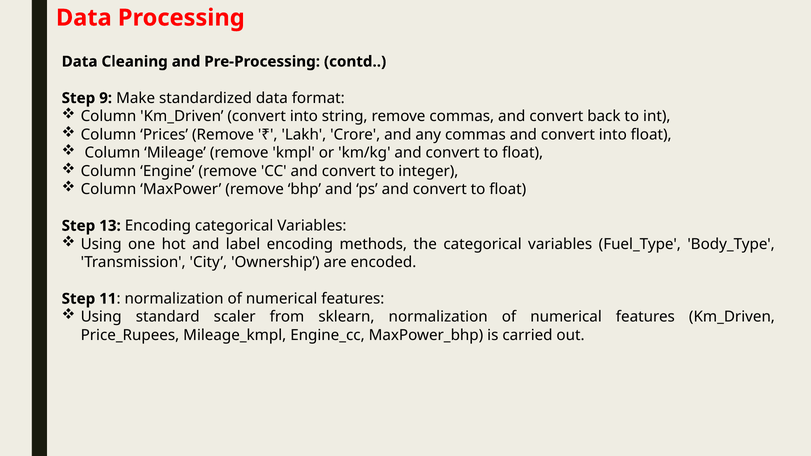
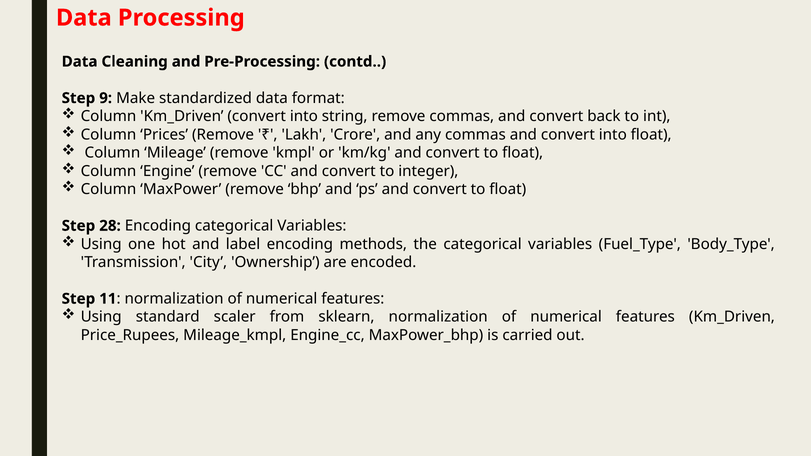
13: 13 -> 28
